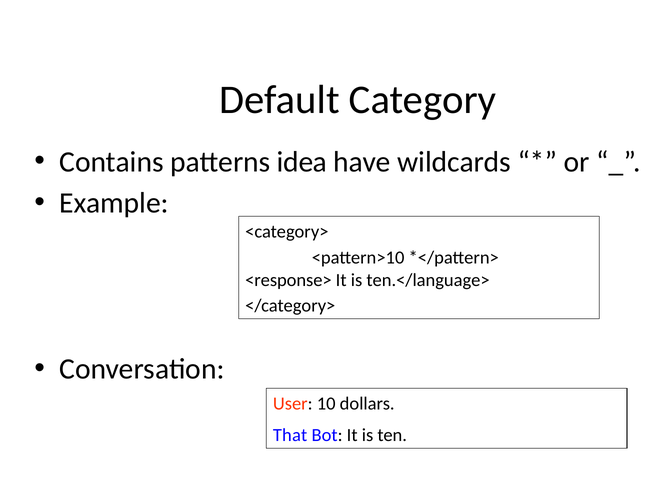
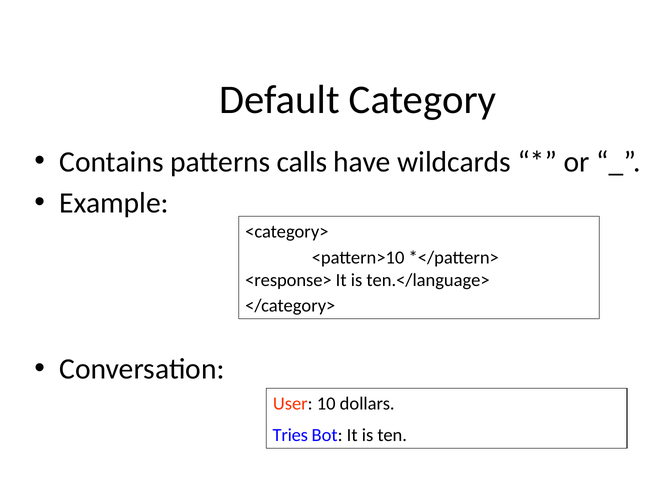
idea: idea -> calls
That: That -> Tries
